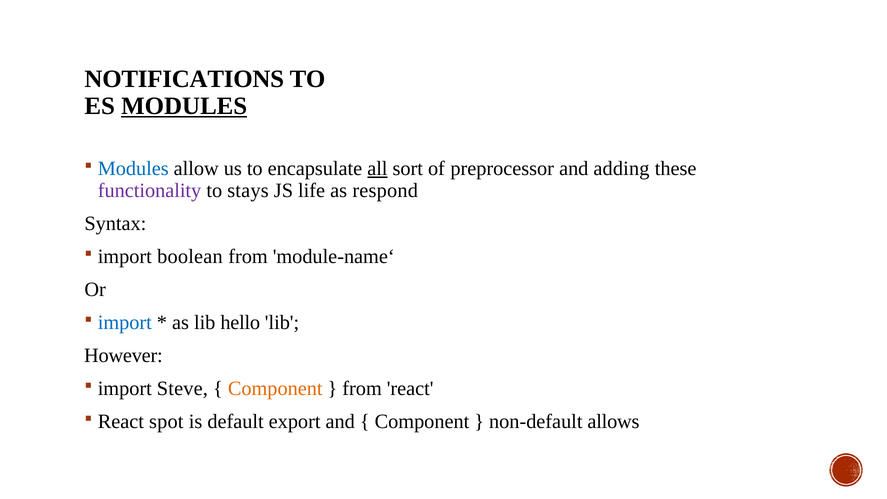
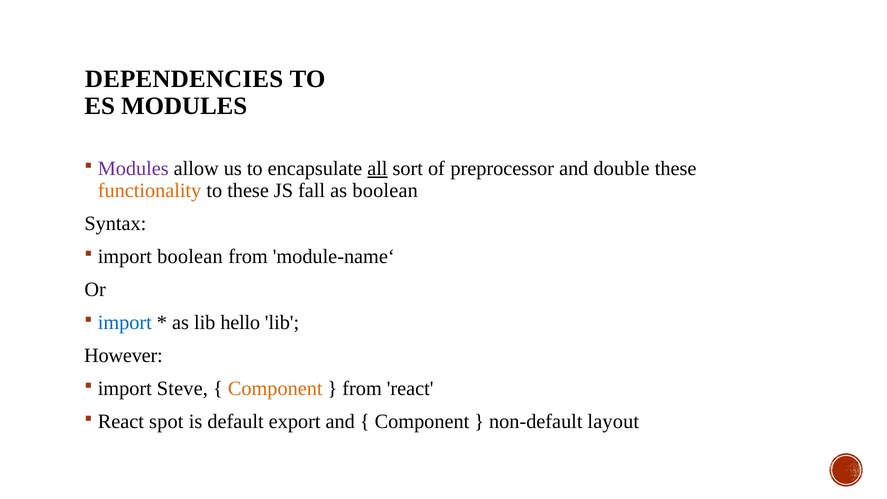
NOTIFICATIONS: NOTIFICATIONS -> DEPENDENCIES
MODULES at (184, 106) underline: present -> none
Modules at (133, 169) colour: blue -> purple
adding: adding -> double
functionality colour: purple -> orange
to stays: stays -> these
life: life -> fall
as respond: respond -> boolean
allows: allows -> layout
